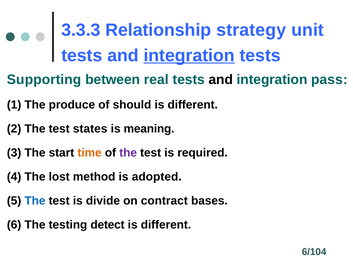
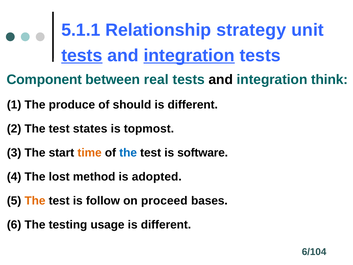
3.3.3: 3.3.3 -> 5.1.1
tests at (82, 55) underline: none -> present
Supporting: Supporting -> Component
pass: pass -> think
meaning: meaning -> topmost
the at (128, 153) colour: purple -> blue
required: required -> software
The at (35, 201) colour: blue -> orange
divide: divide -> follow
contract: contract -> proceed
detect: detect -> usage
